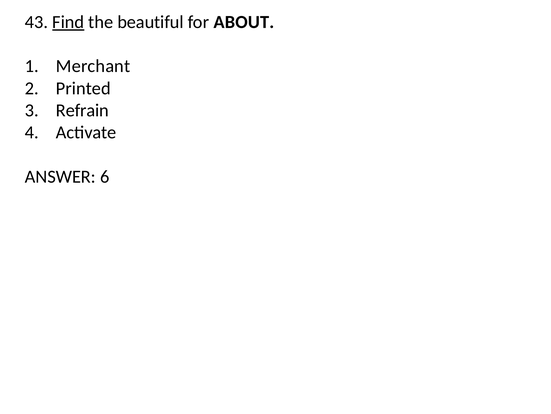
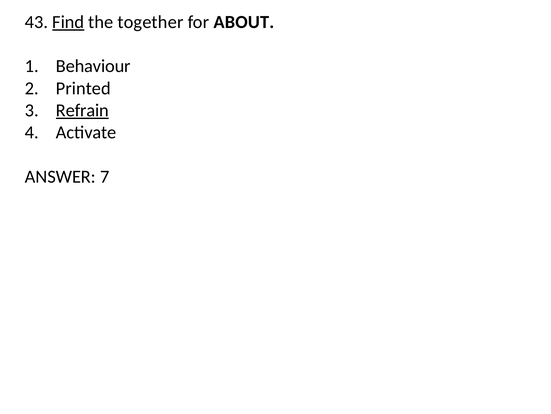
beautiful: beautiful -> together
Merchant: Merchant -> Behaviour
Refrain underline: none -> present
6: 6 -> 7
